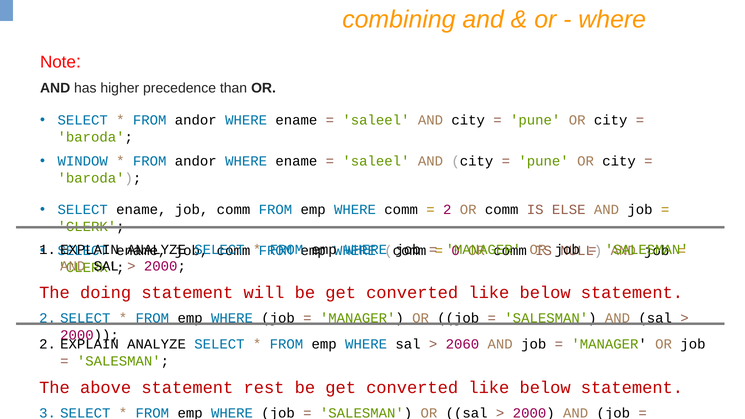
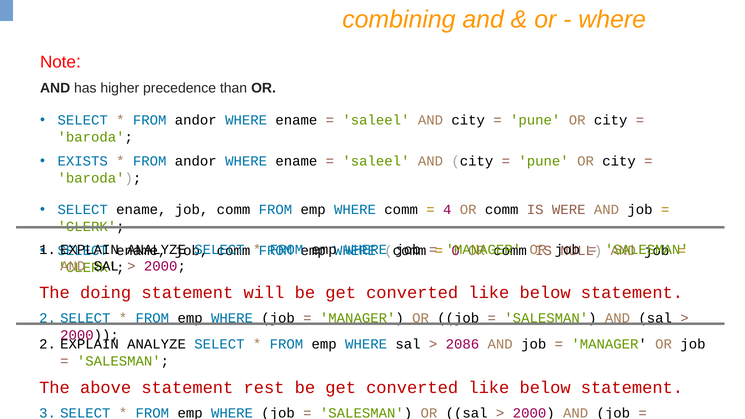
WINDOW: WINDOW -> EXISTS
2 at (447, 210): 2 -> 4
ELSE: ELSE -> WERE
2060: 2060 -> 2086
